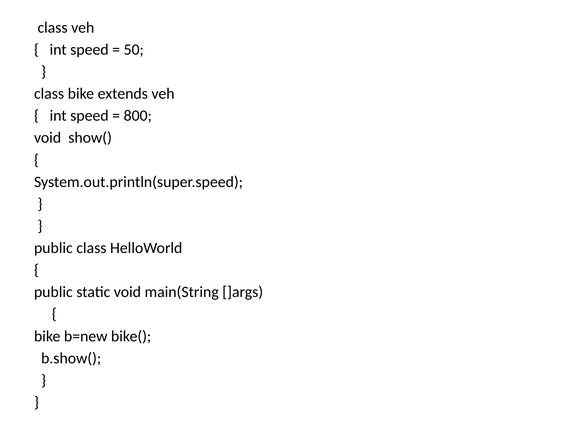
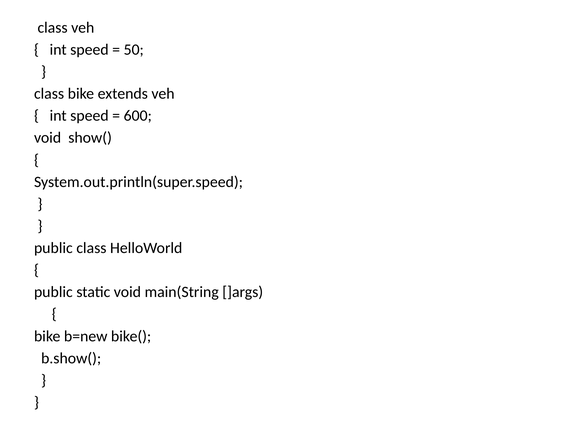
800: 800 -> 600
